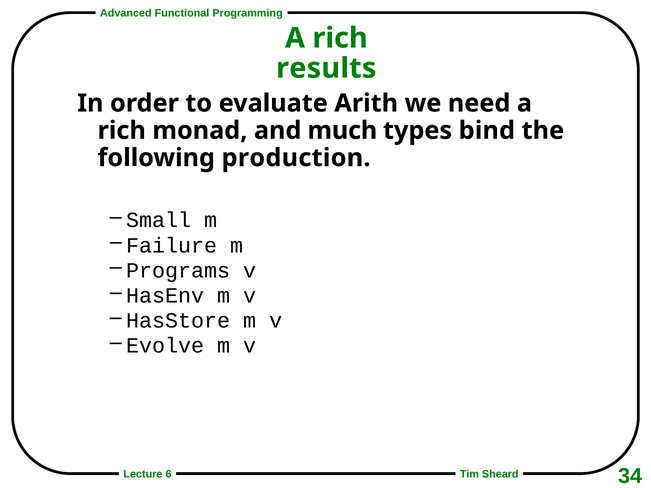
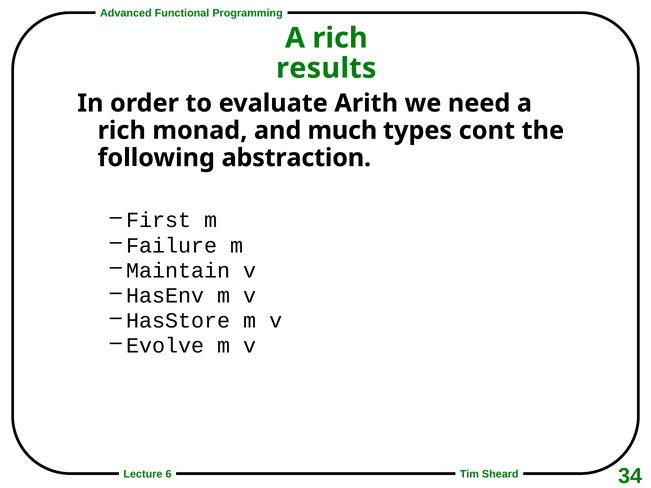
bind: bind -> cont
production: production -> abstraction
Small: Small -> First
Programs: Programs -> Maintain
